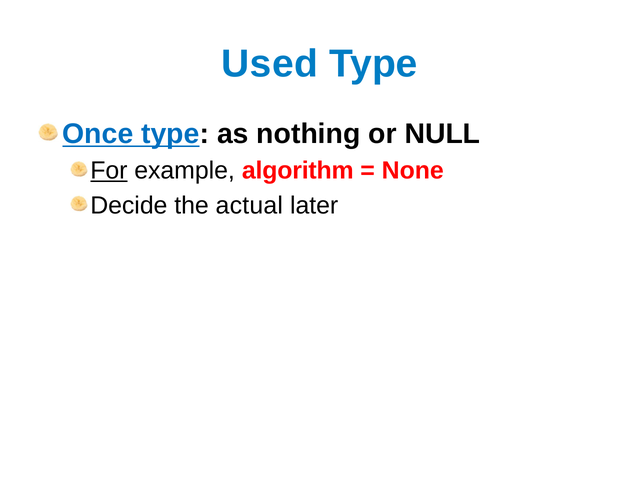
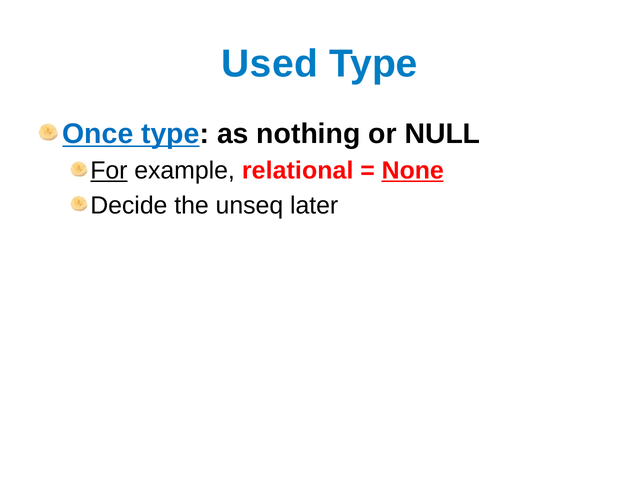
algorithm: algorithm -> relational
None underline: none -> present
actual: actual -> unseq
